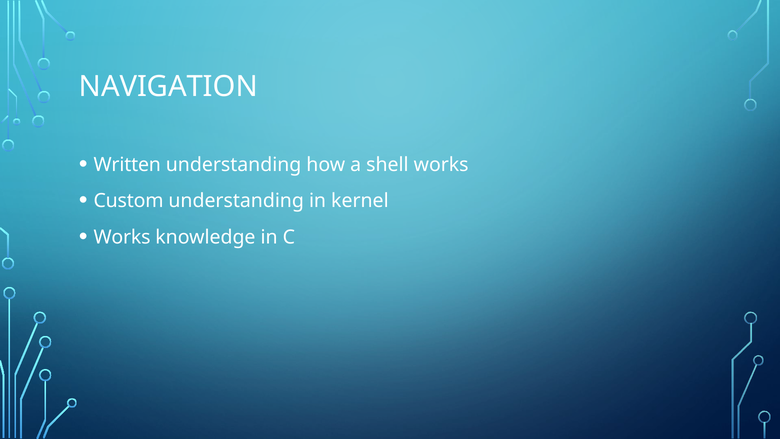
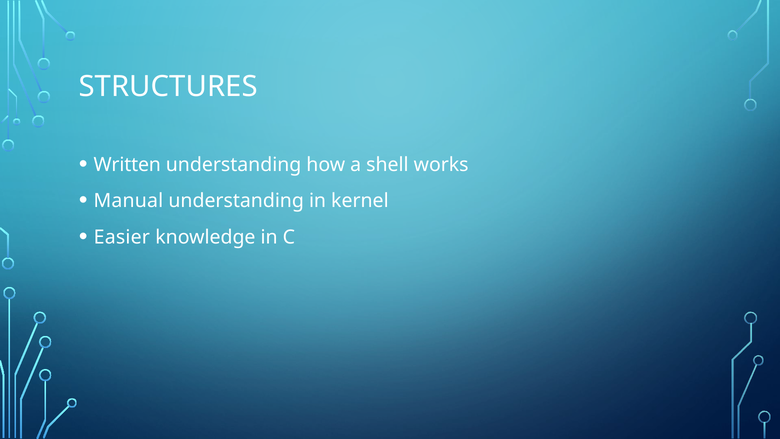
NAVIGATION: NAVIGATION -> STRUCTURES
Custom: Custom -> Manual
Works at (122, 237): Works -> Easier
